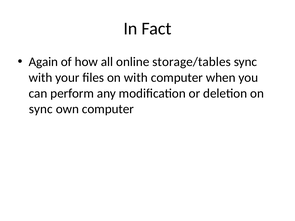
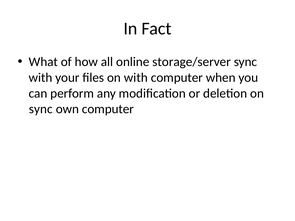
Again: Again -> What
storage/tables: storage/tables -> storage/server
